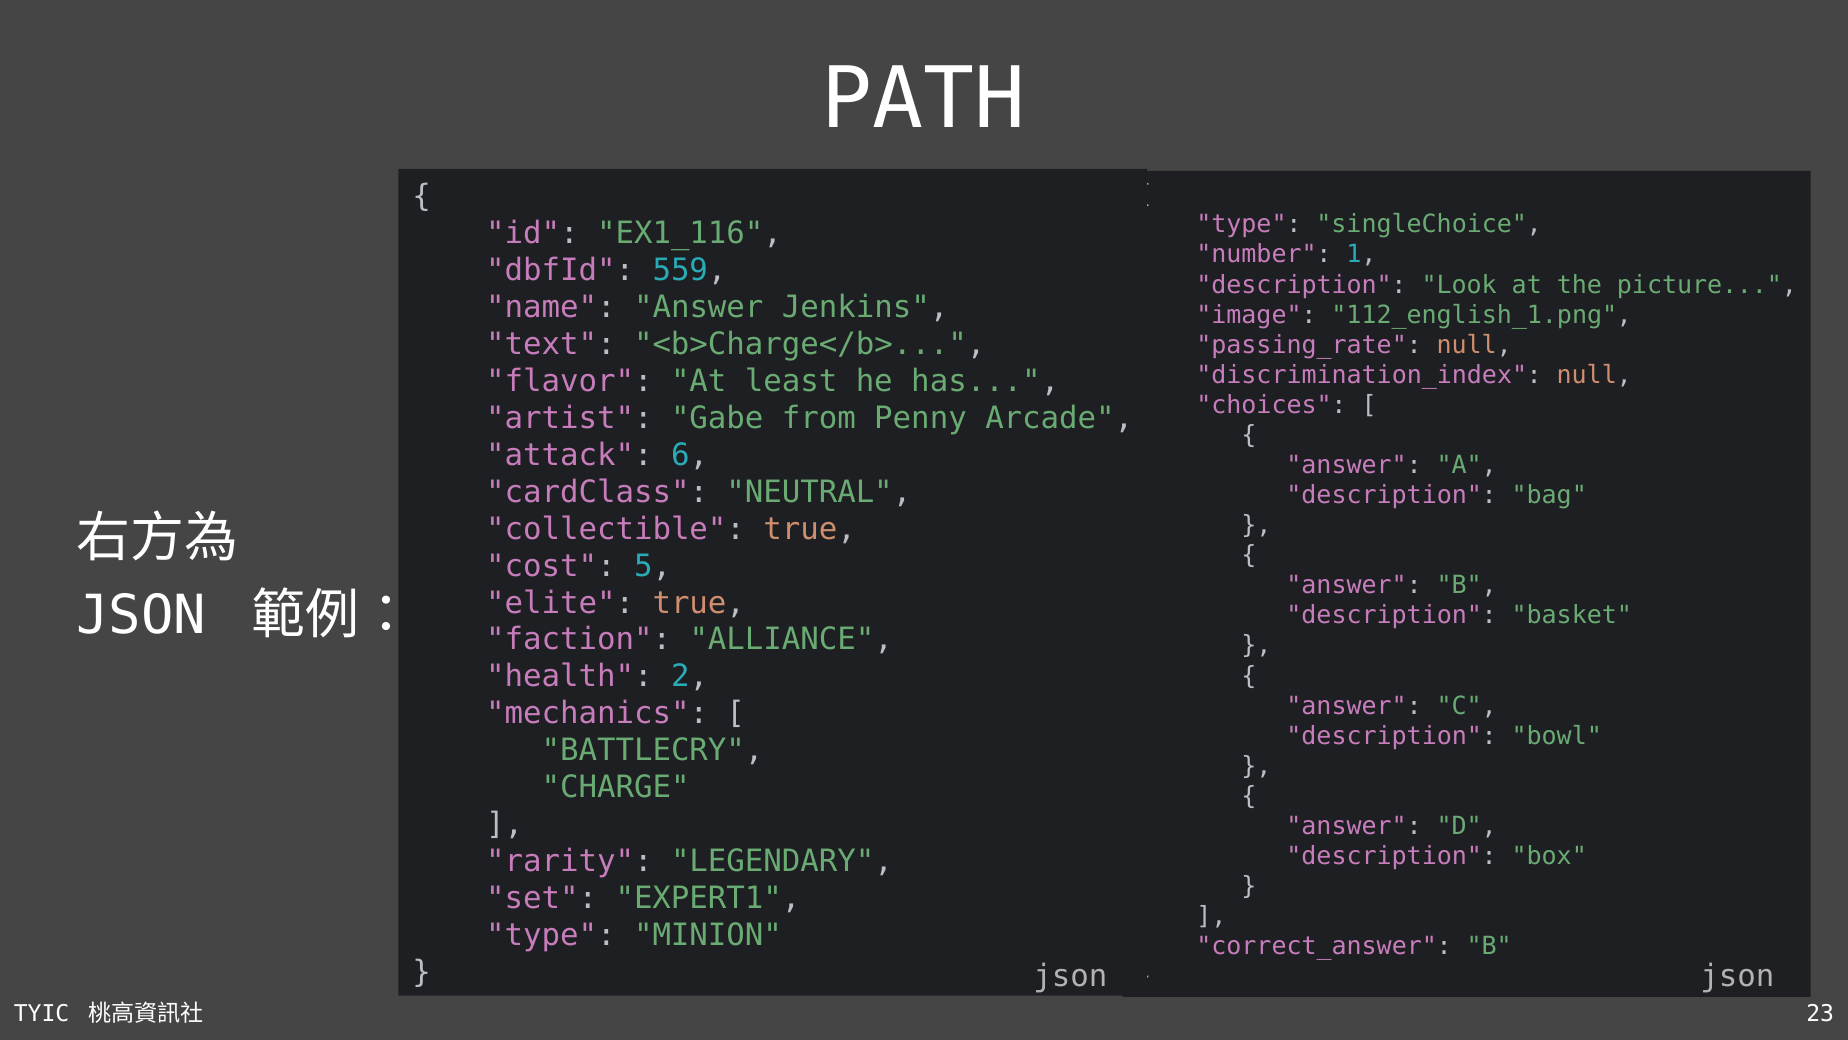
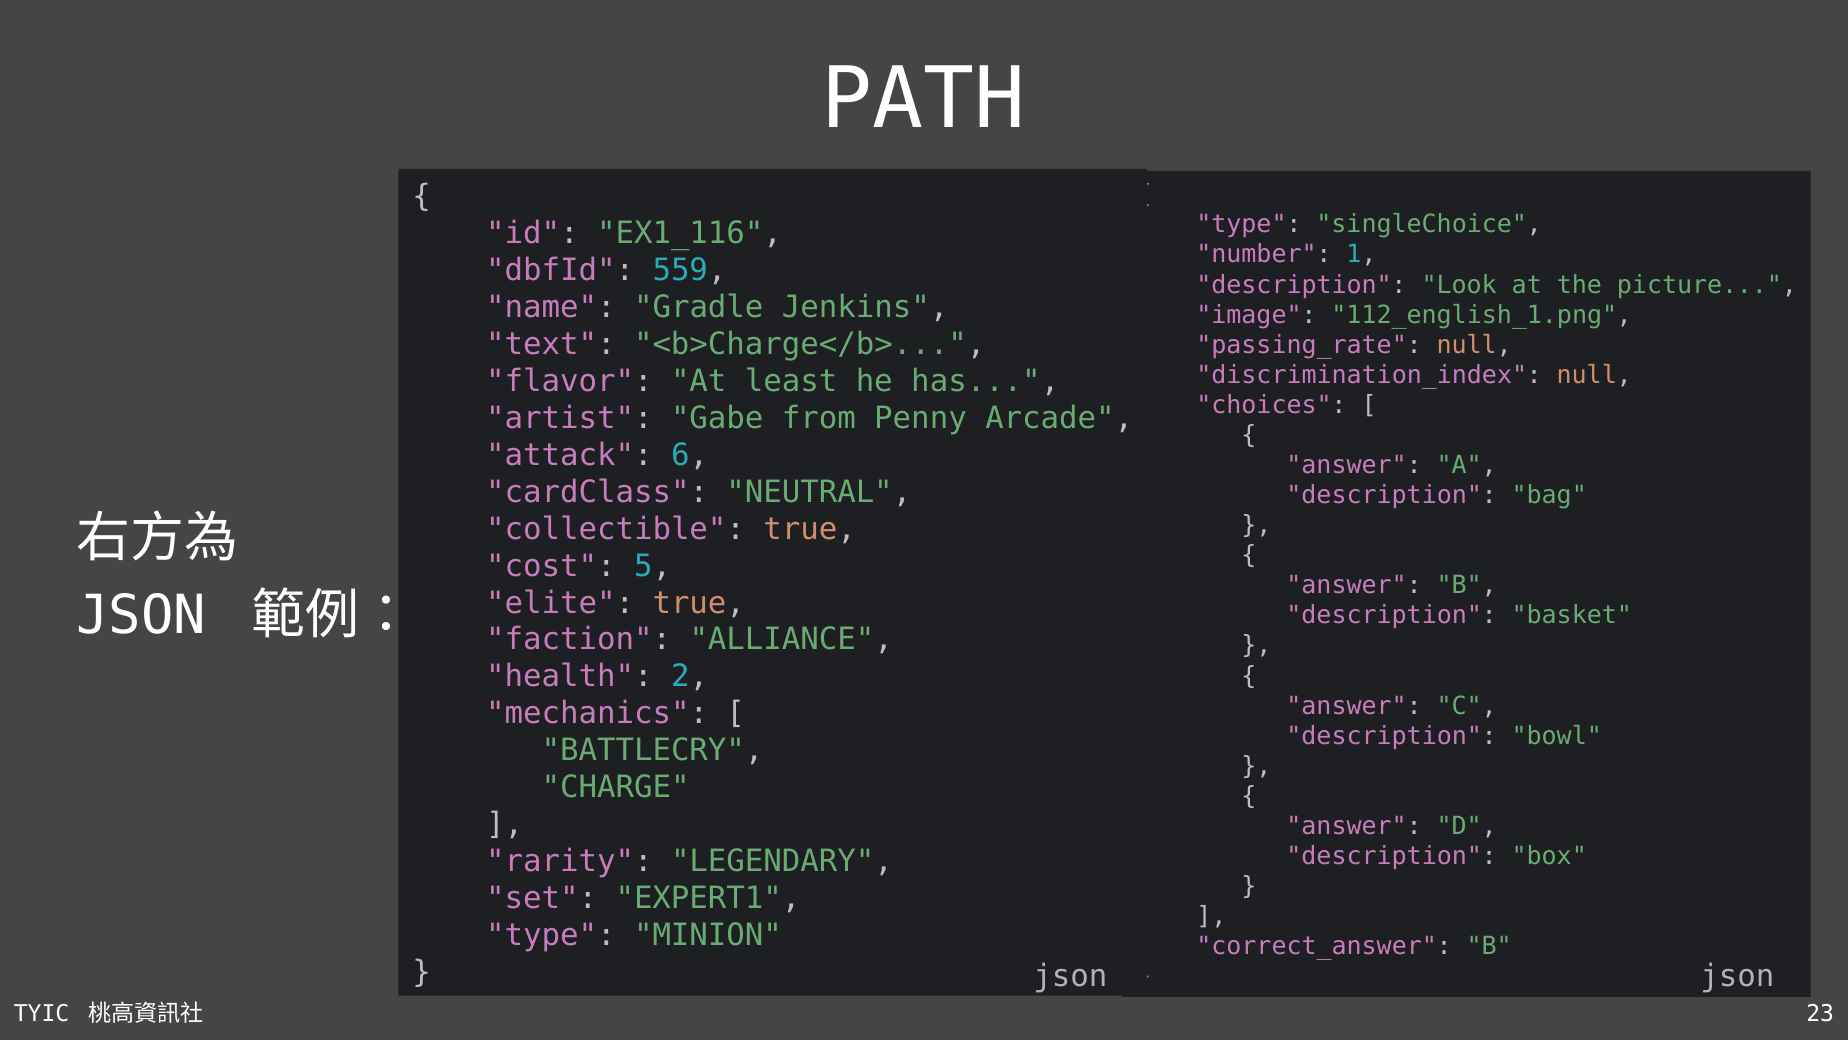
name Answer: Answer -> Gradle
